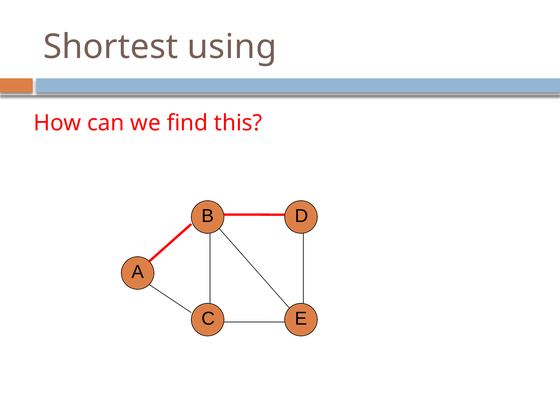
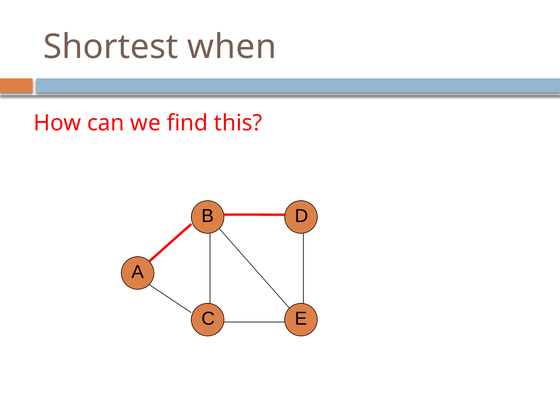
using: using -> when
